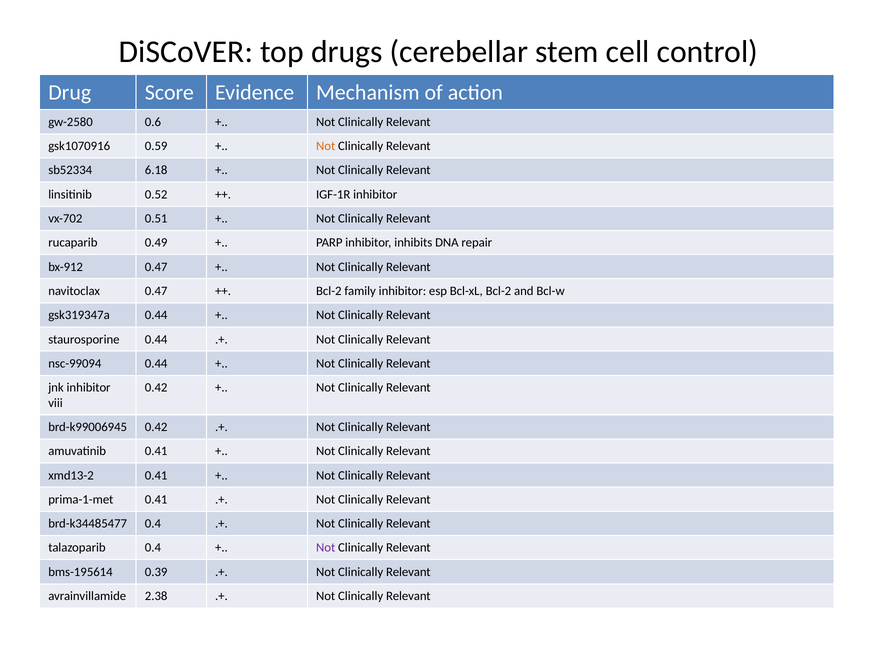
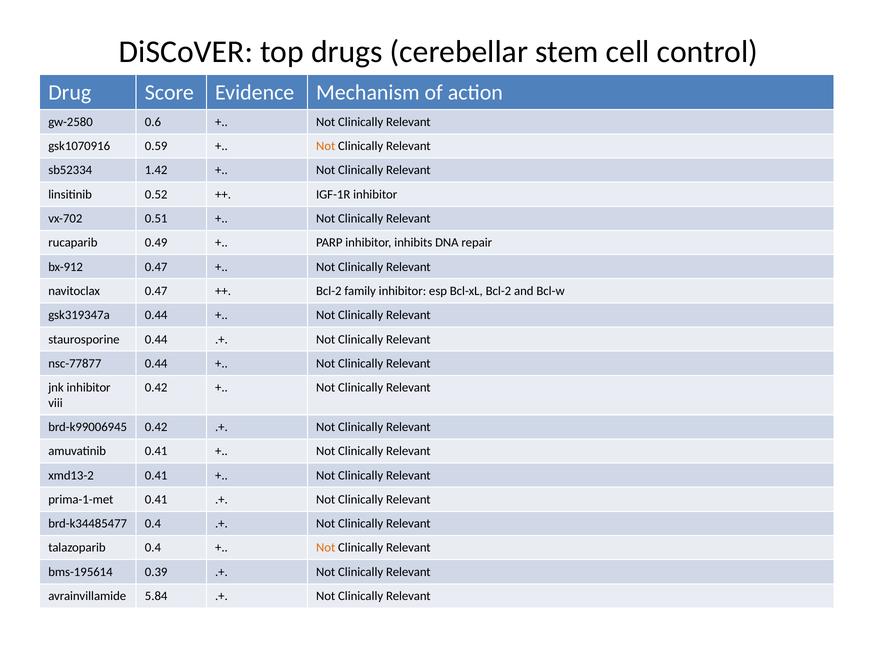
6.18: 6.18 -> 1.42
nsc-99094: nsc-99094 -> nsc-77877
Not at (326, 548) colour: purple -> orange
2.38: 2.38 -> 5.84
